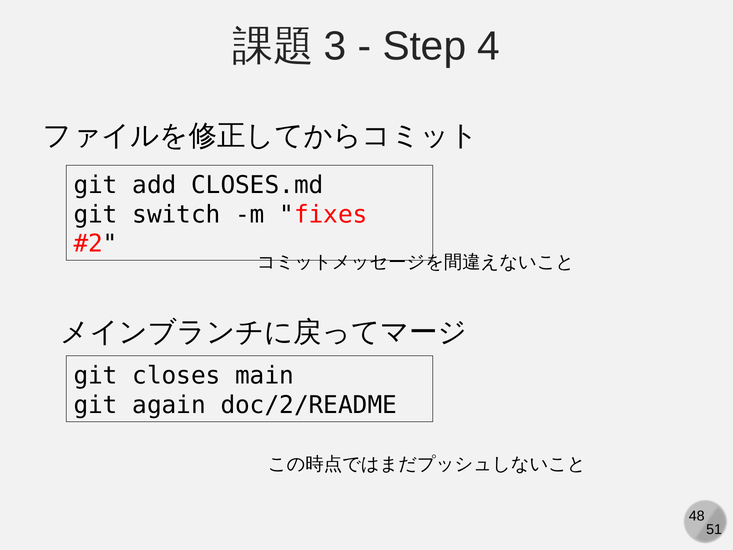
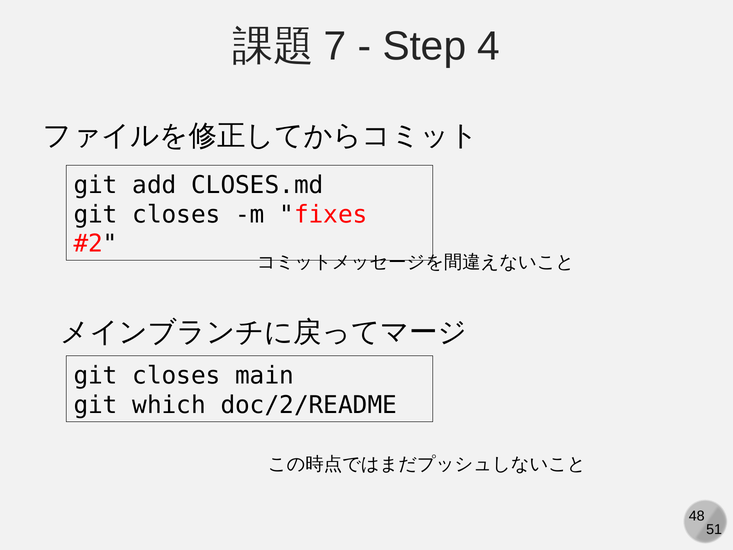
3: 3 -> 7
switch at (176, 214): switch -> closes
again: again -> which
